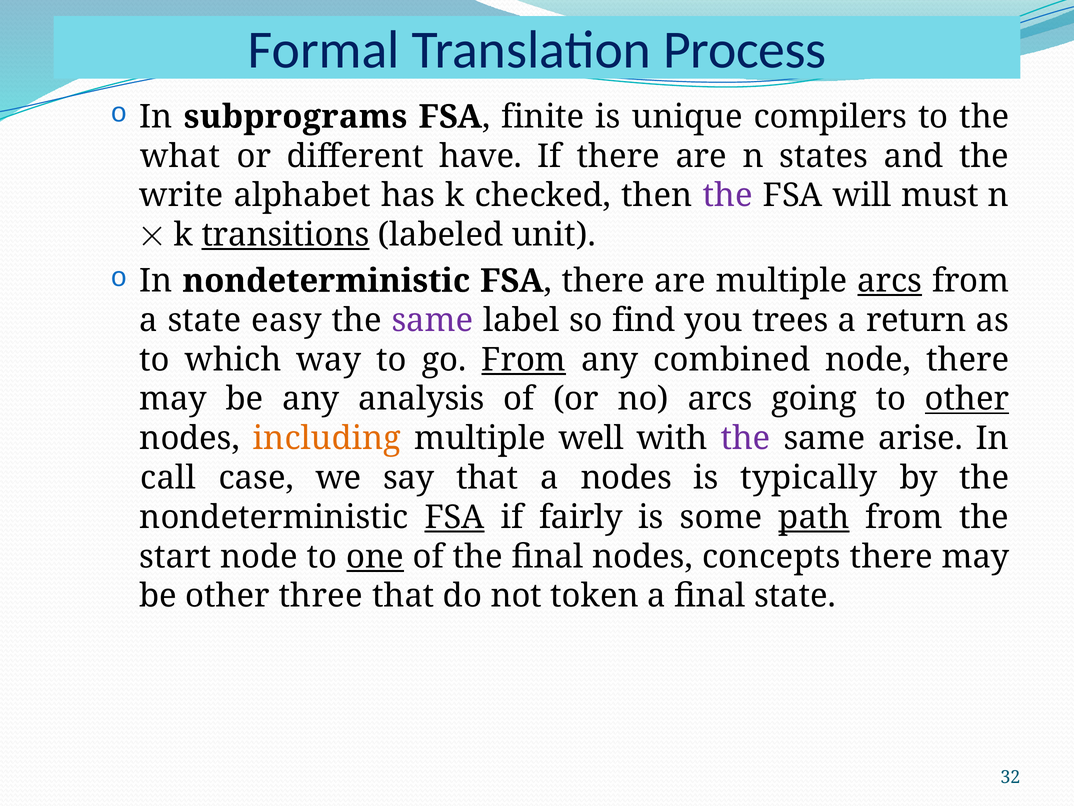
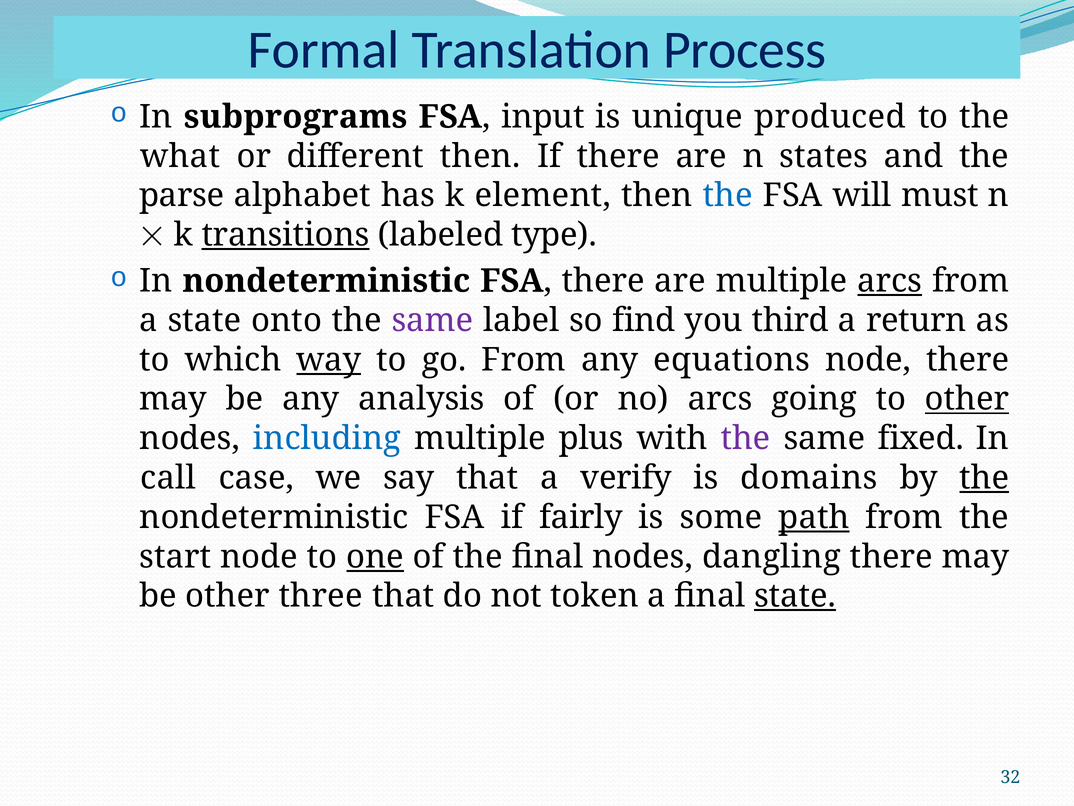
finite: finite -> input
compilers: compilers -> produced
different have: have -> then
write: write -> parse
checked: checked -> element
the at (728, 196) colour: purple -> blue
unit: unit -> type
easy: easy -> onto
trees: trees -> third
way underline: none -> present
From at (524, 360) underline: present -> none
combined: combined -> equations
including colour: orange -> blue
well: well -> plus
arise: arise -> fixed
a nodes: nodes -> verify
typically: typically -> domains
the at (984, 478) underline: none -> present
FSA at (455, 517) underline: present -> none
concepts: concepts -> dangling
state at (795, 596) underline: none -> present
